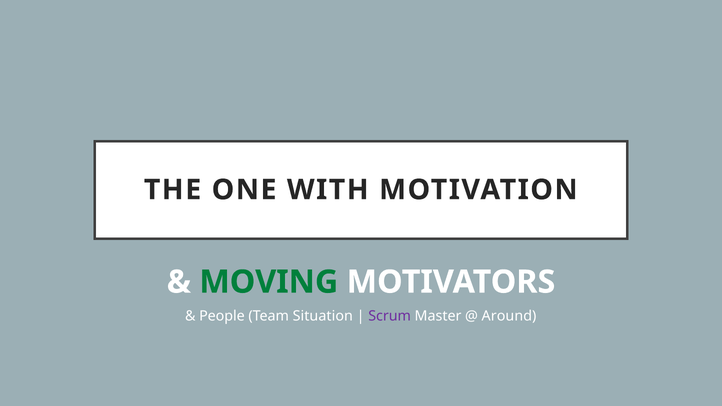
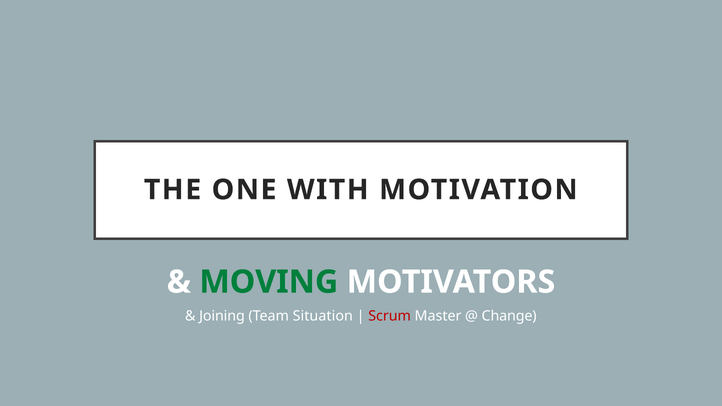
People: People -> Joining
Scrum colour: purple -> red
Around: Around -> Change
